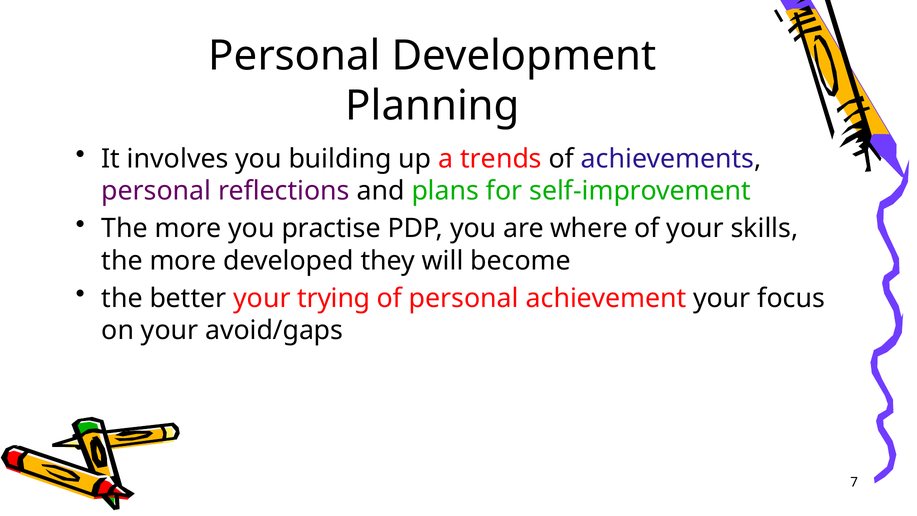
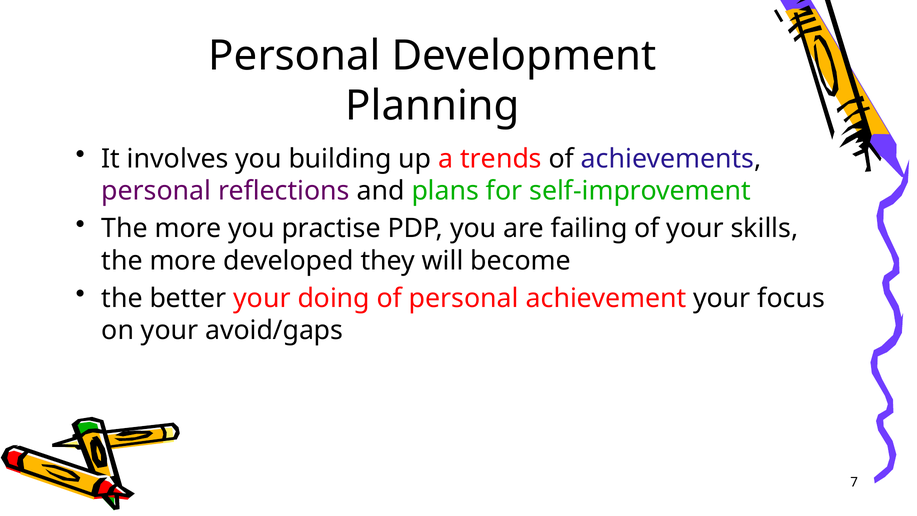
where: where -> failing
trying: trying -> doing
